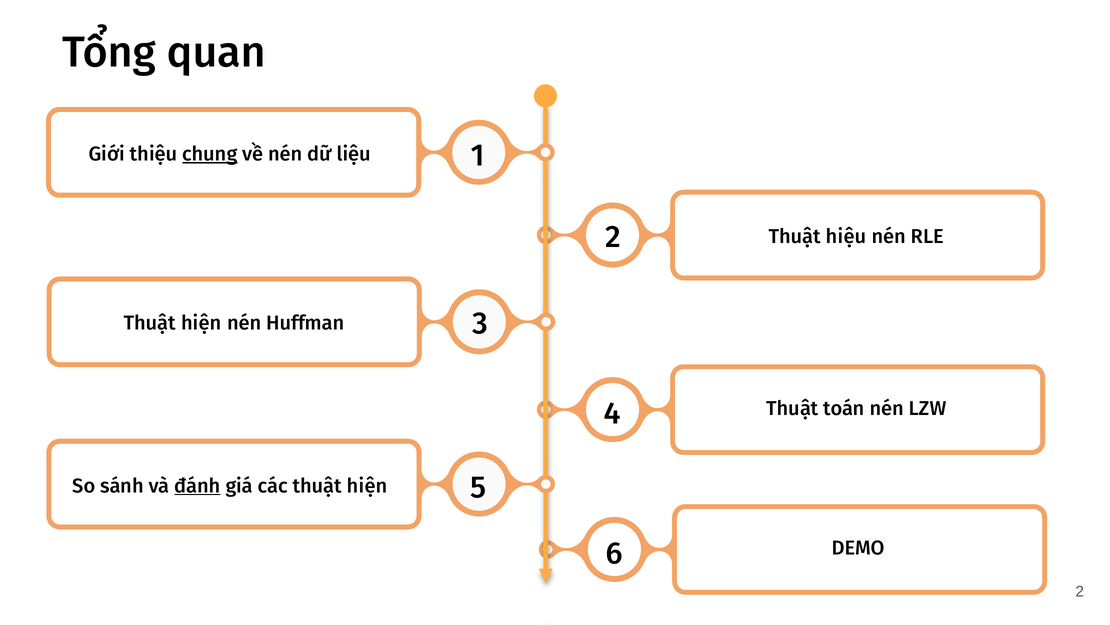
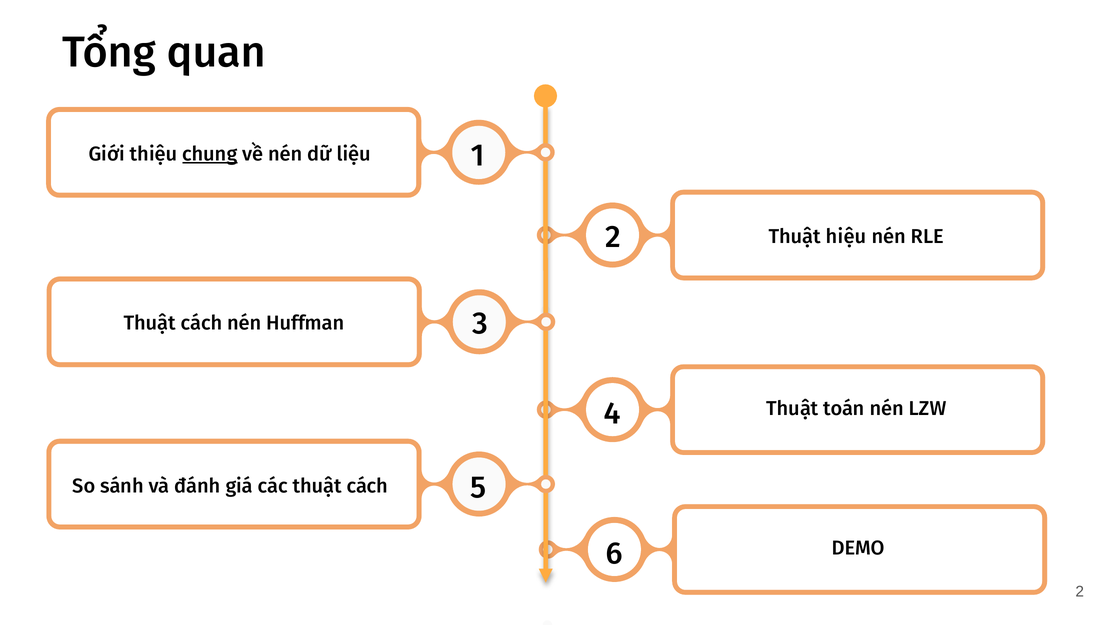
hiện at (201, 323): hiện -> cách
đánh underline: present -> none
các thuật hiện: hiện -> cách
